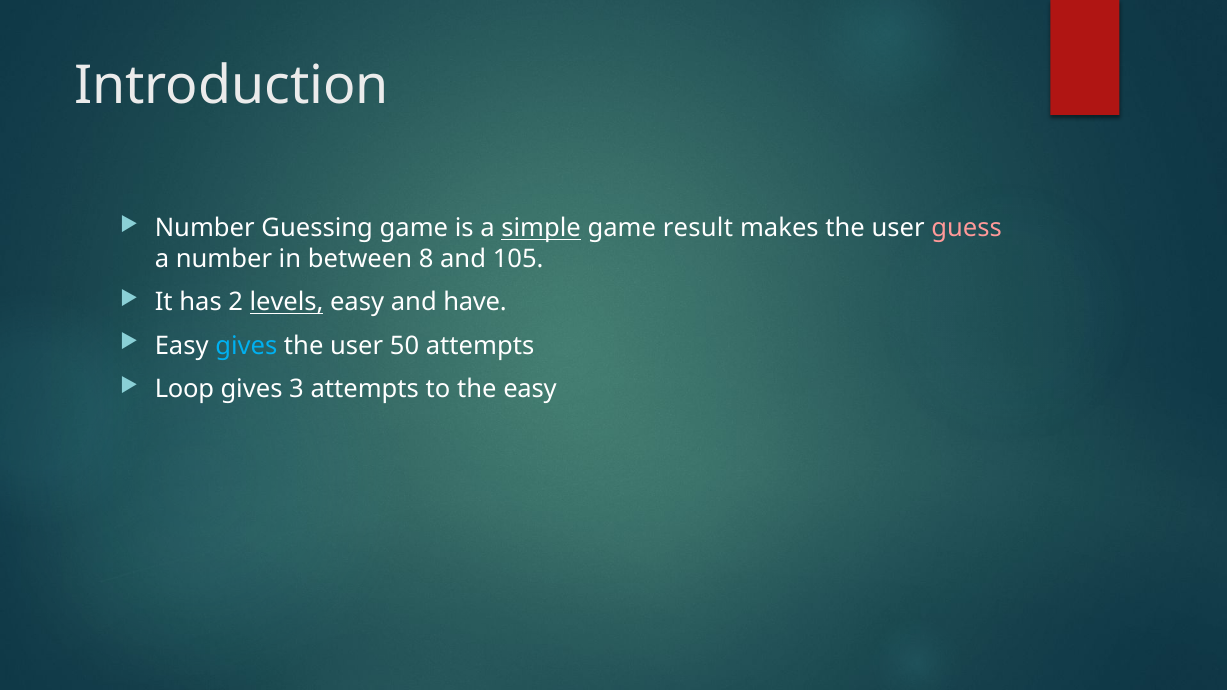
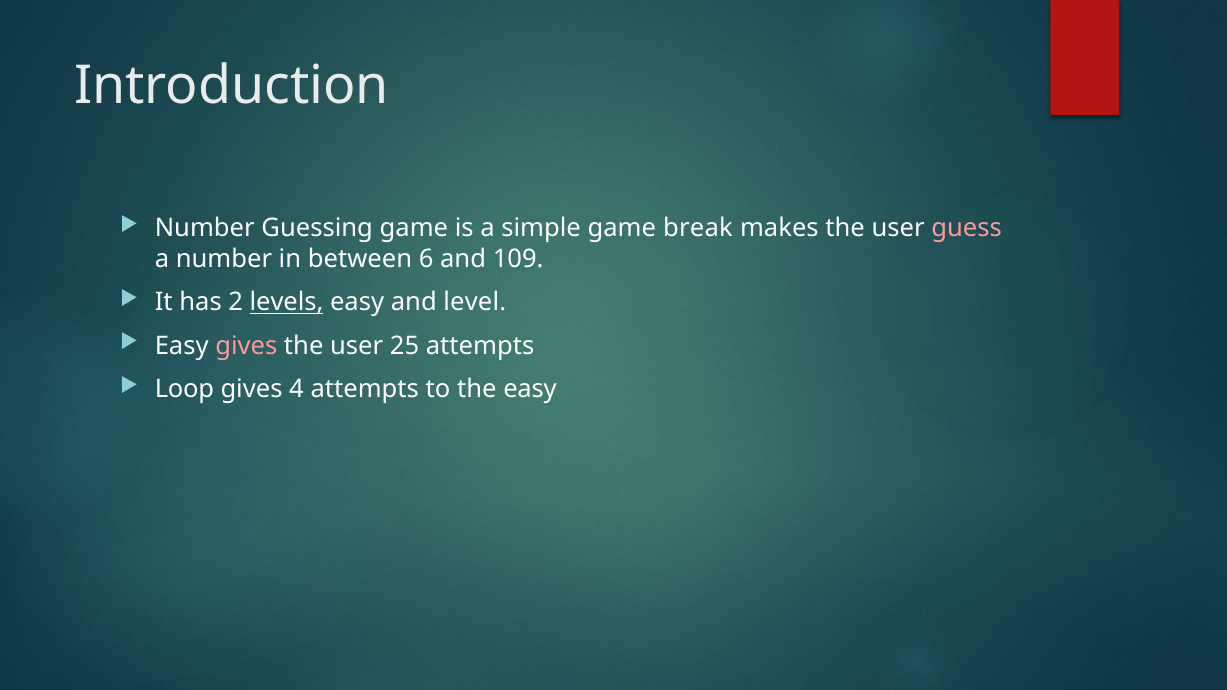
simple underline: present -> none
result: result -> break
8: 8 -> 6
105: 105 -> 109
have: have -> level
gives at (246, 346) colour: light blue -> pink
50: 50 -> 25
3: 3 -> 4
